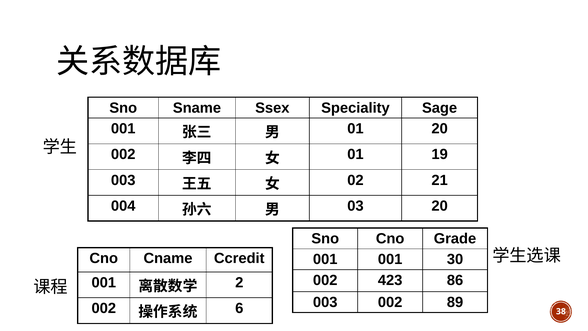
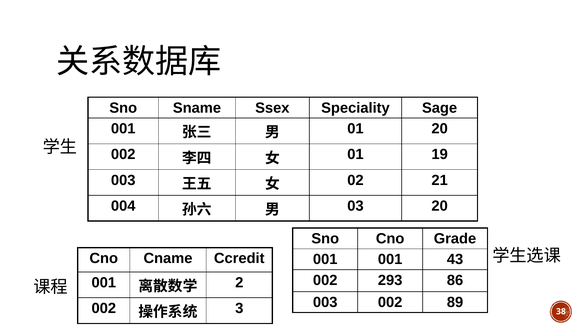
30: 30 -> 43
423: 423 -> 293
6: 6 -> 3
